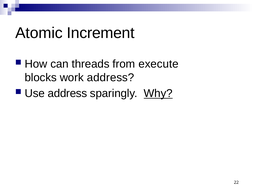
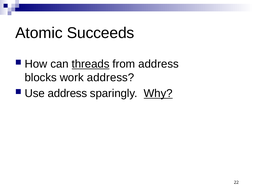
Increment: Increment -> Succeeds
threads underline: none -> present
from execute: execute -> address
